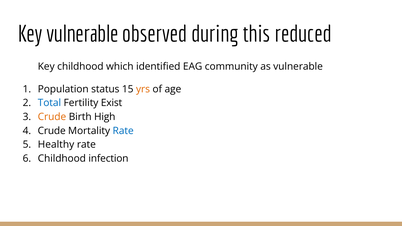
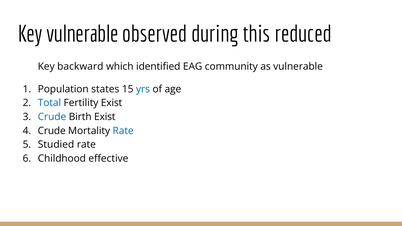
Key childhood: childhood -> backward
status: status -> states
yrs colour: orange -> blue
Crude at (52, 117) colour: orange -> blue
Birth High: High -> Exist
Healthy: Healthy -> Studied
infection: infection -> effective
